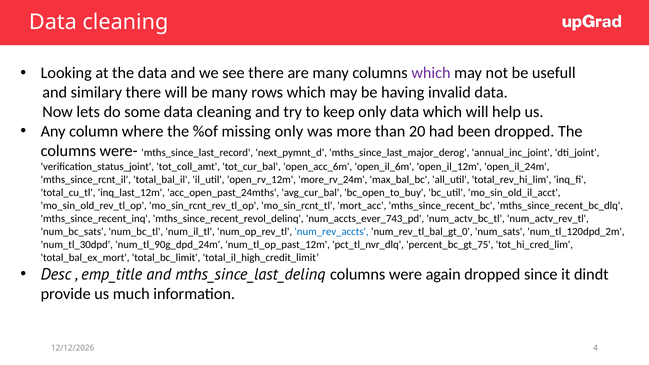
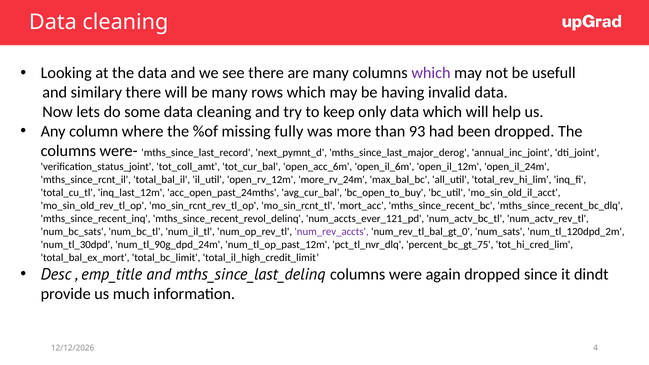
missing only: only -> fully
20: 20 -> 93
num_accts_ever_743_pd: num_accts_ever_743_pd -> num_accts_ever_121_pd
num_rev_accts colour: blue -> purple
